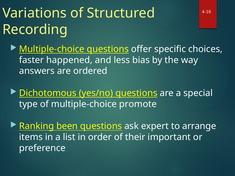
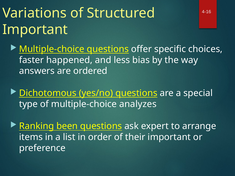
Recording at (35, 30): Recording -> Important
promote: promote -> analyzes
